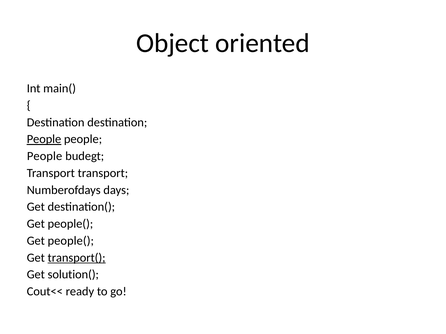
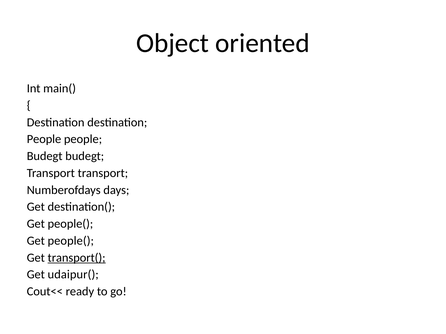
People at (44, 139) underline: present -> none
People at (45, 156): People -> Budegt
solution(: solution( -> udaipur(
